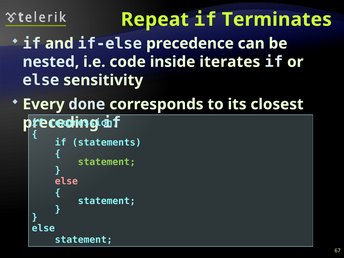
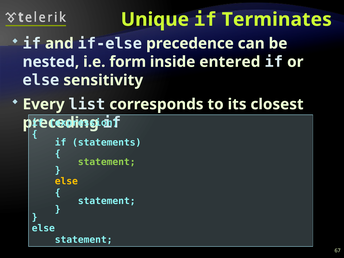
Repeat: Repeat -> Unique
code: code -> form
iterates: iterates -> entered
done: done -> list
else at (66, 181) colour: pink -> yellow
